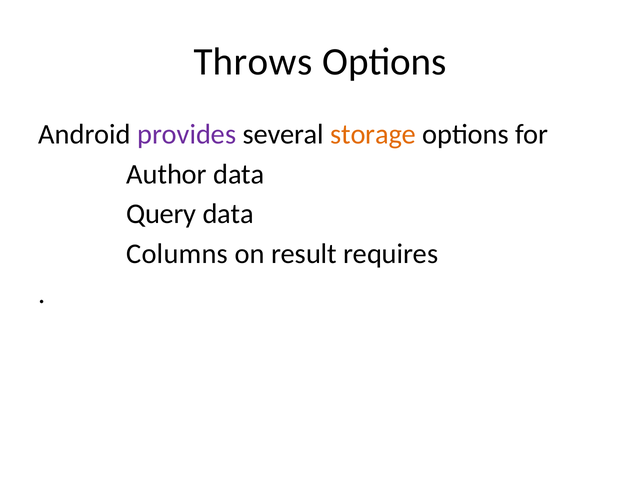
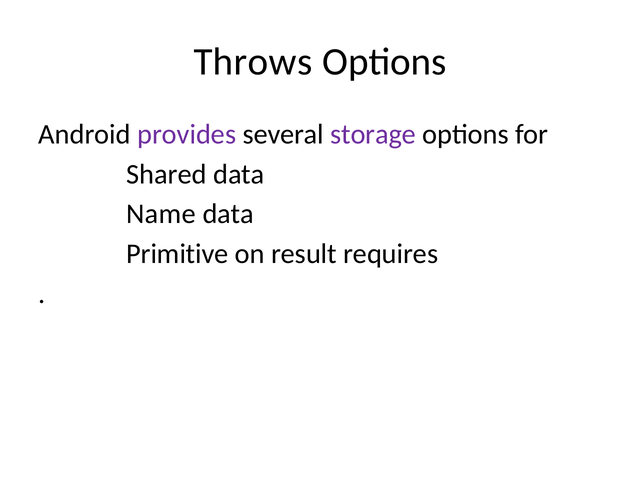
storage colour: orange -> purple
Author: Author -> Shared
Query: Query -> Name
Columns: Columns -> Primitive
